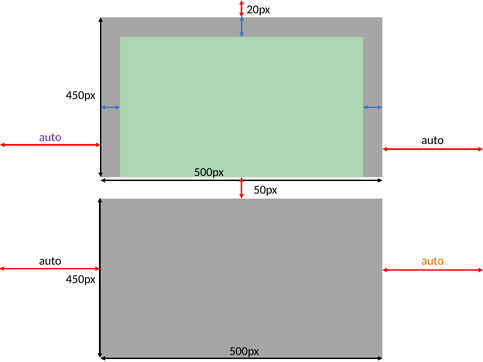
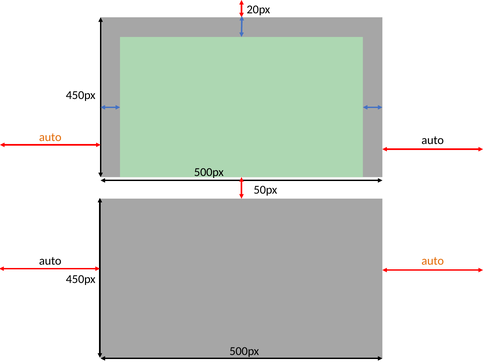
auto at (50, 137) colour: purple -> orange
